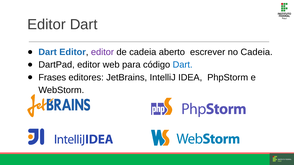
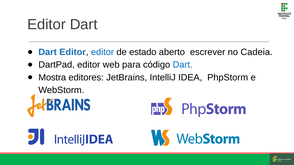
editor at (102, 52) colour: purple -> blue
de cadeia: cadeia -> estado
Frases: Frases -> Mostra
